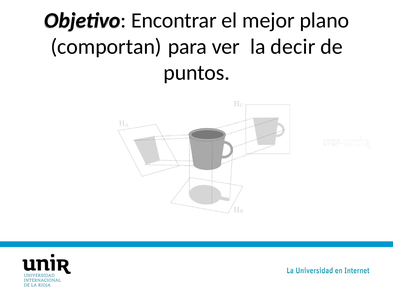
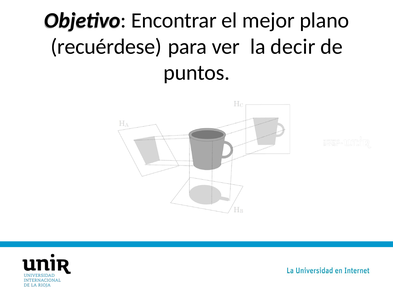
comportan: comportan -> recuérdese
